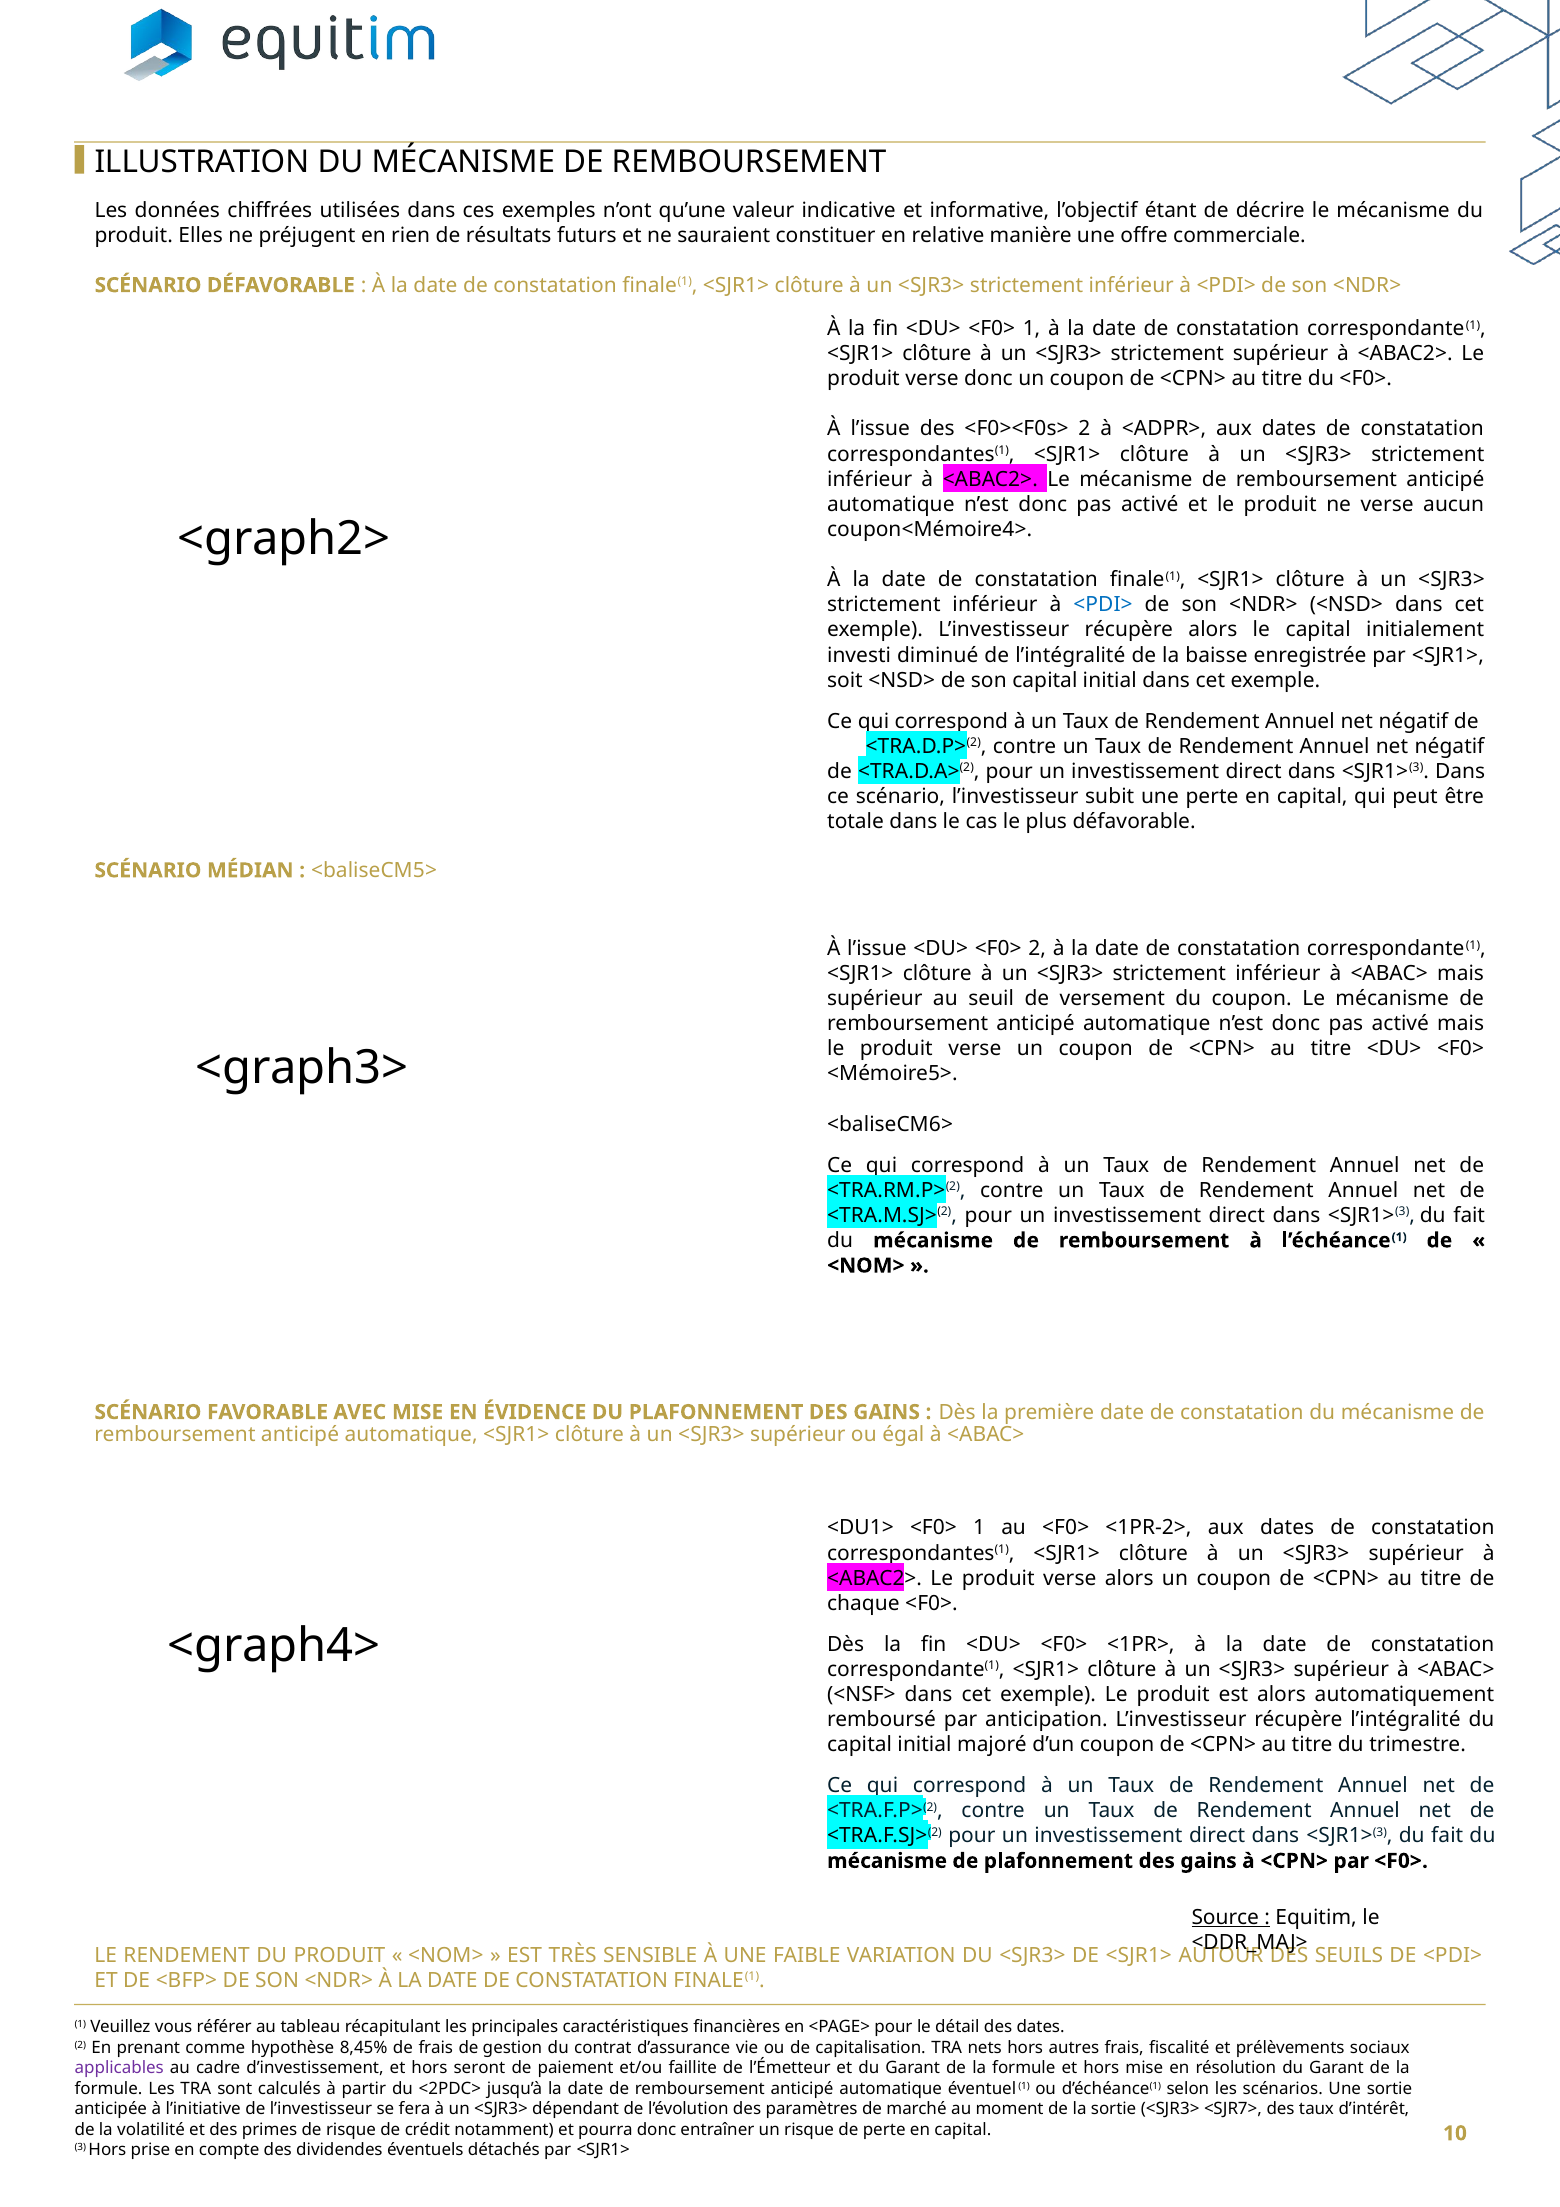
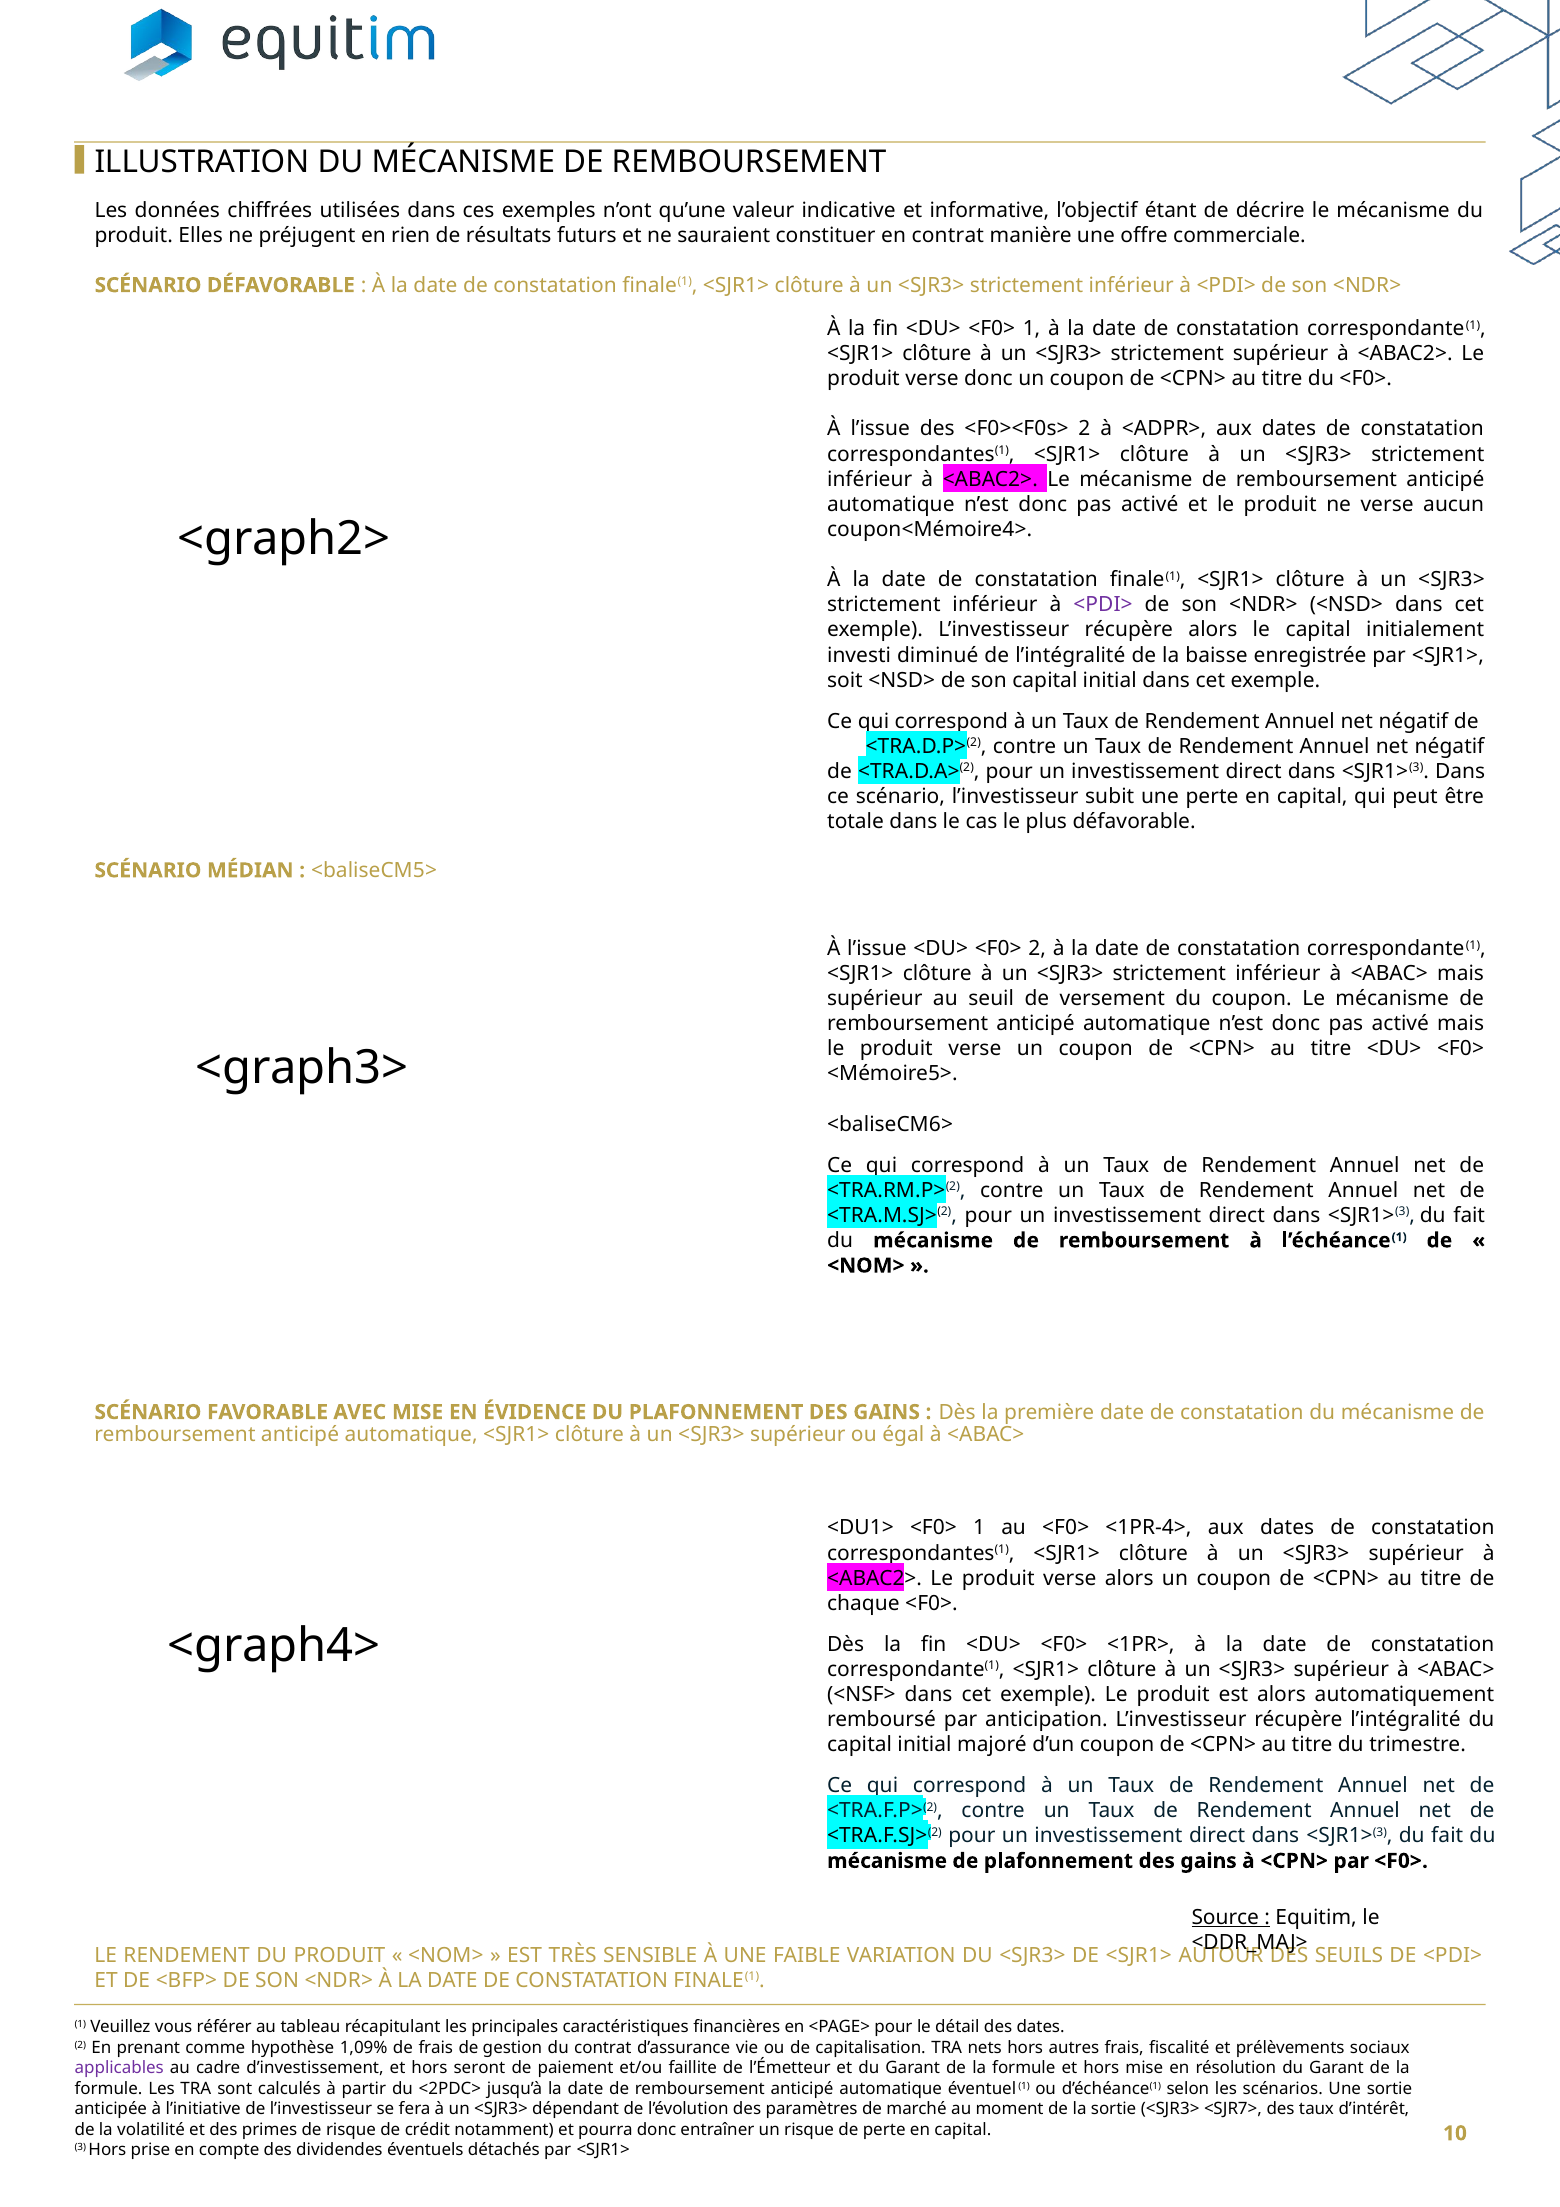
en relative: relative -> contrat
<PDI> at (1103, 605) colour: blue -> purple
<1PR-2>: <1PR-2> -> <1PR-4>
8,45%: 8,45% -> 1,09%
